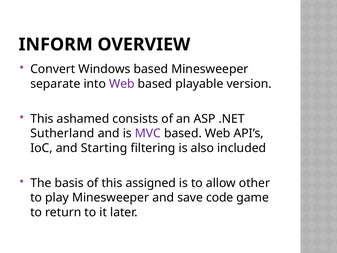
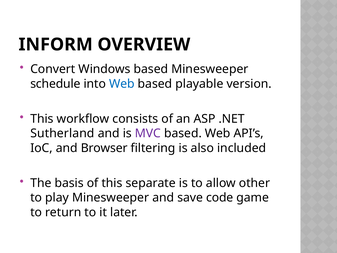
separate: separate -> schedule
Web at (122, 84) colour: purple -> blue
ashamed: ashamed -> workflow
Starting: Starting -> Browser
assigned: assigned -> separate
